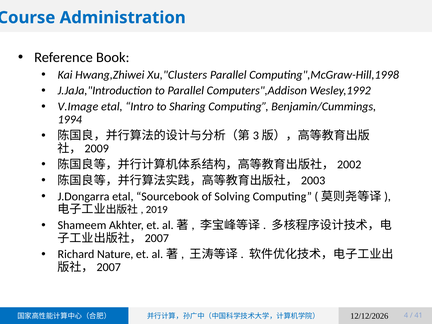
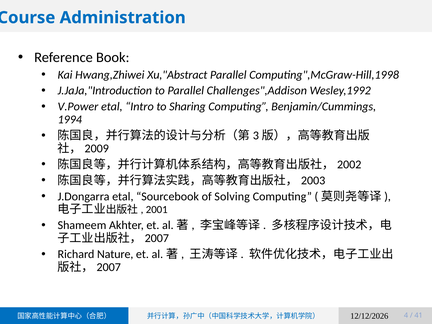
Xu,"Clusters: Xu,"Clusters -> Xu,"Abstract
Computers",Addison: Computers",Addison -> Challenges",Addison
V.Image: V.Image -> V.Power
2019: 2019 -> 2001
